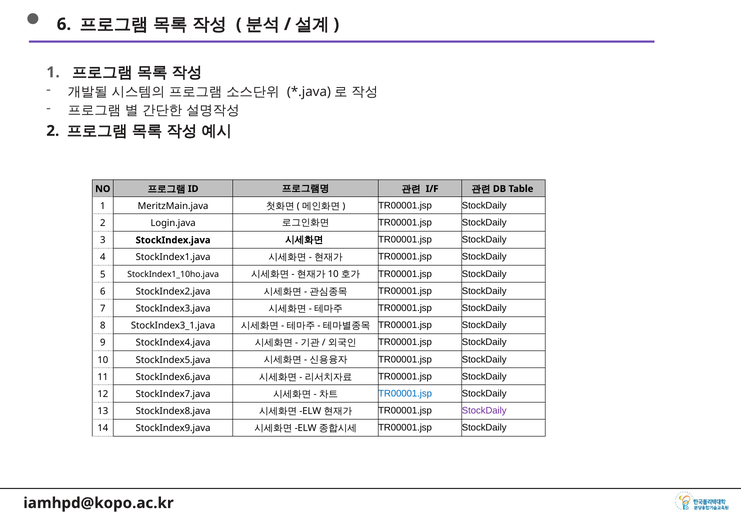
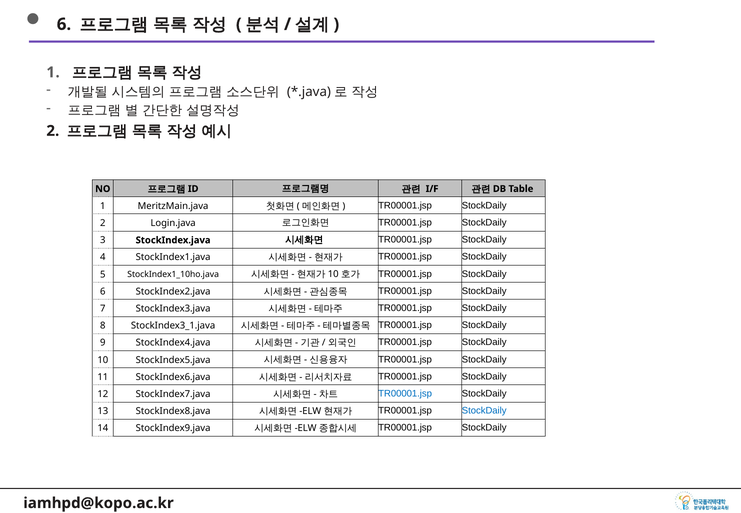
StockDaily at (484, 411) colour: purple -> blue
